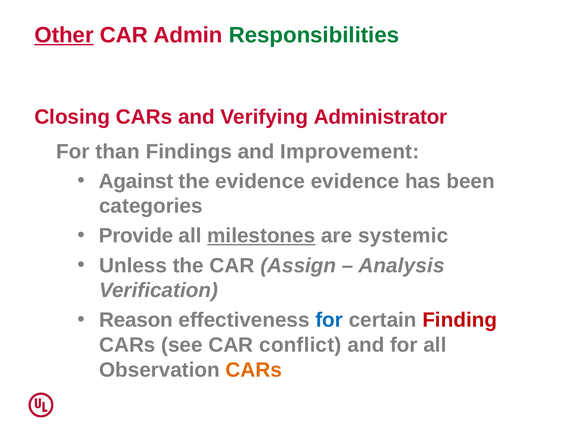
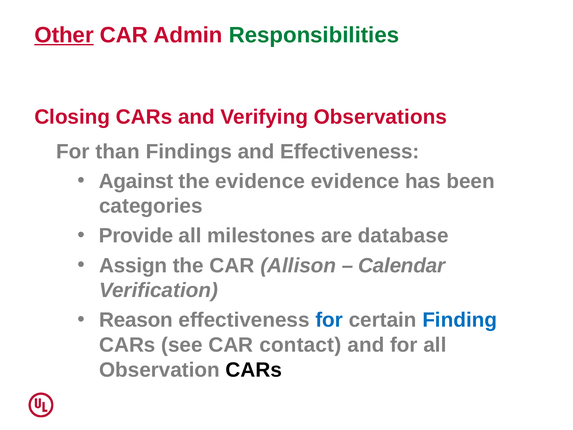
Administrator: Administrator -> Observations
and Improvement: Improvement -> Effectiveness
milestones underline: present -> none
systemic: systemic -> database
Unless: Unless -> Assign
Assign: Assign -> Allison
Analysis: Analysis -> Calendar
Finding colour: red -> blue
conflict: conflict -> contact
CARs at (254, 370) colour: orange -> black
